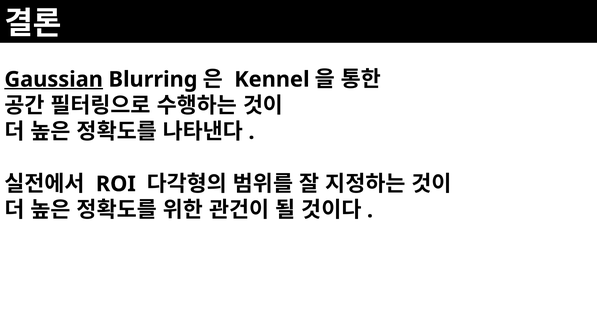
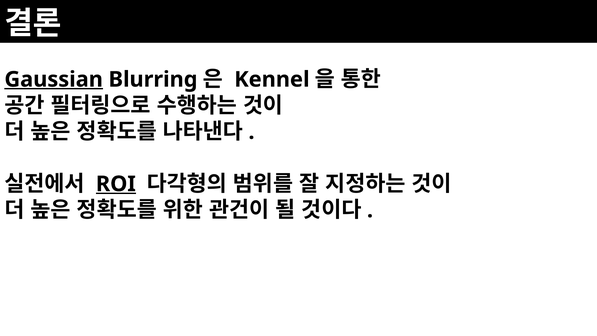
ROI underline: none -> present
